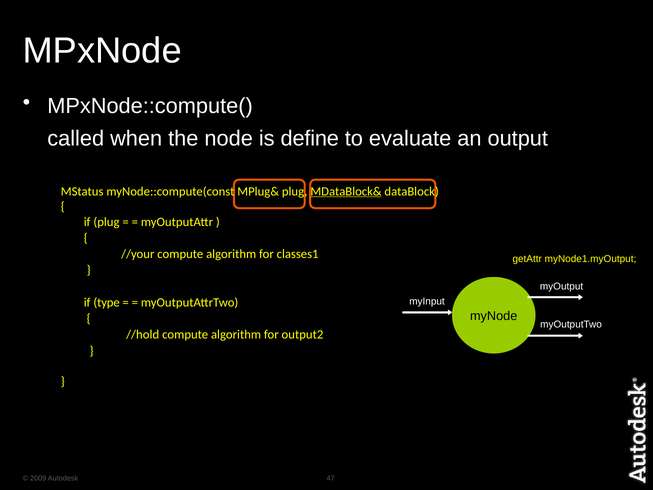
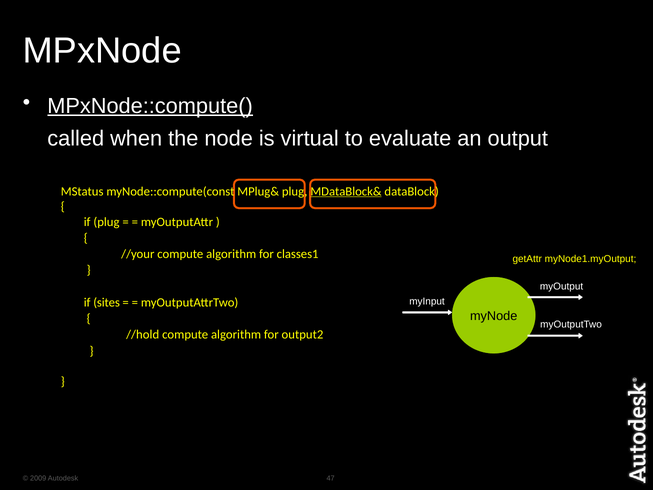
MPxNode::compute( underline: none -> present
define: define -> virtual
type: type -> sites
